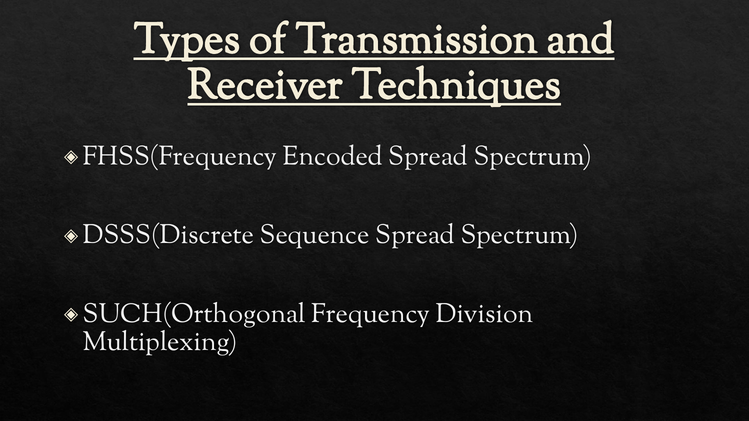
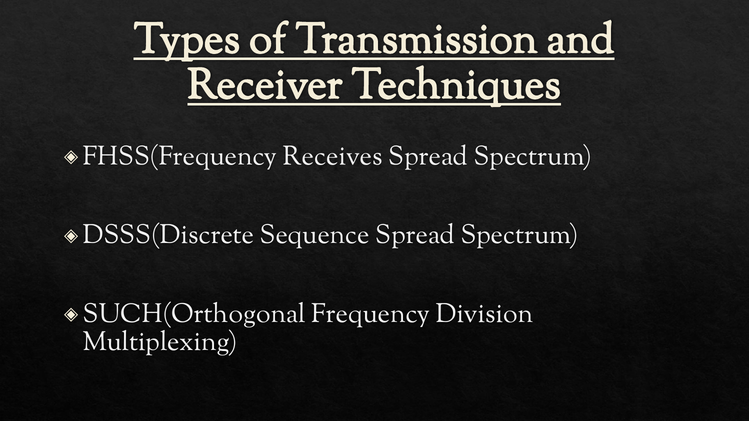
Encoded: Encoded -> Receives
